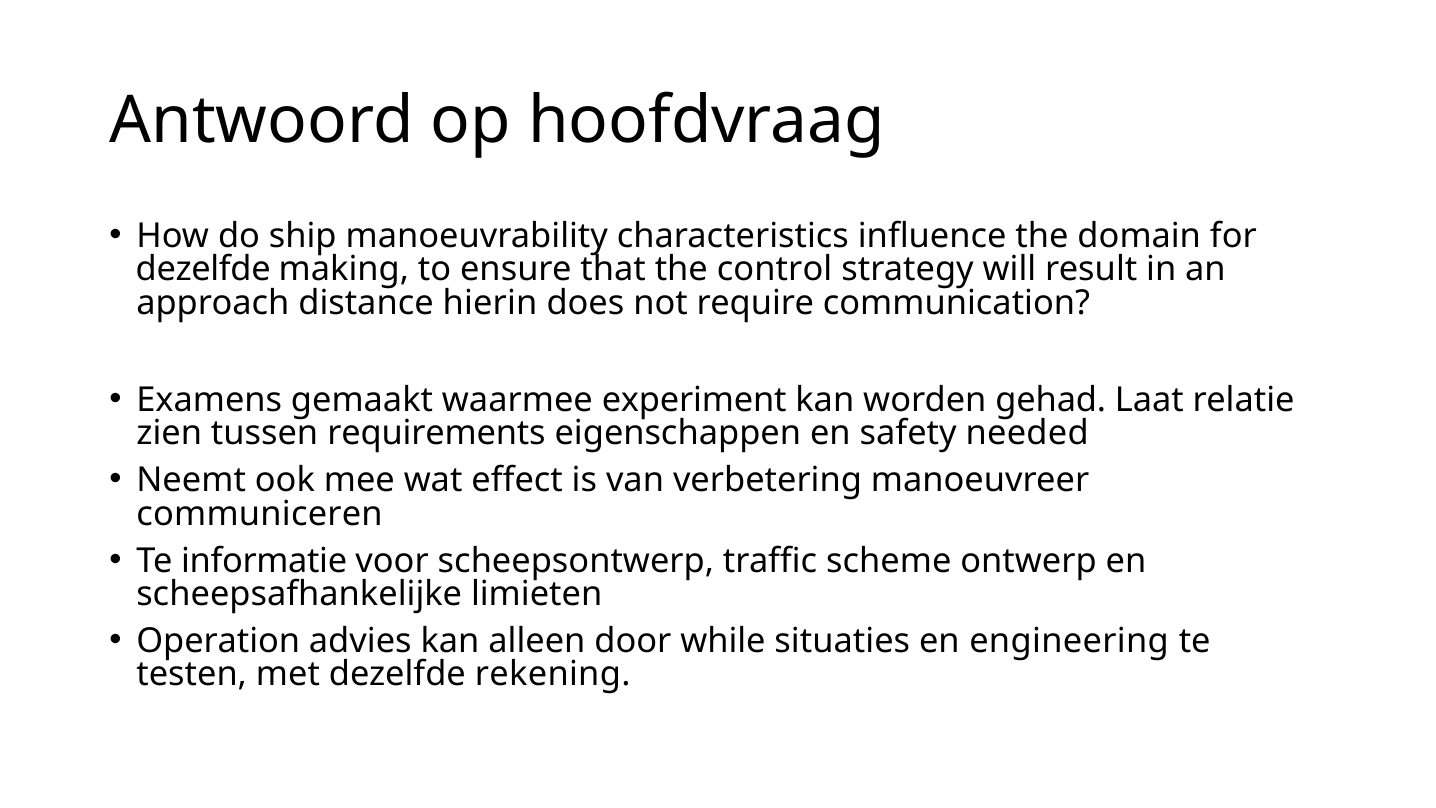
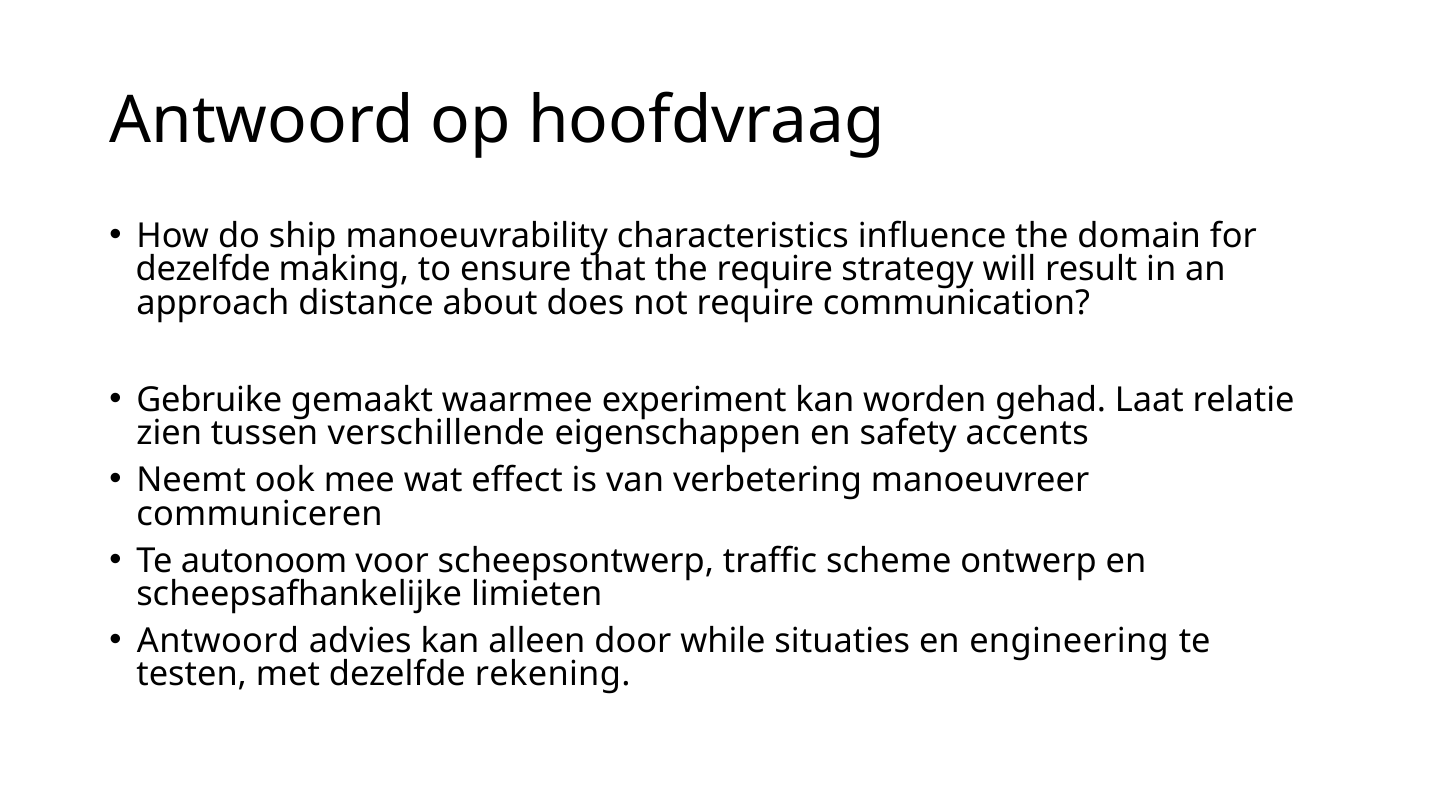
the control: control -> require
hierin: hierin -> about
Examens: Examens -> Gebruike
requirements: requirements -> verschillende
needed: needed -> accents
informatie: informatie -> autonoom
Operation at (218, 641): Operation -> Antwoord
